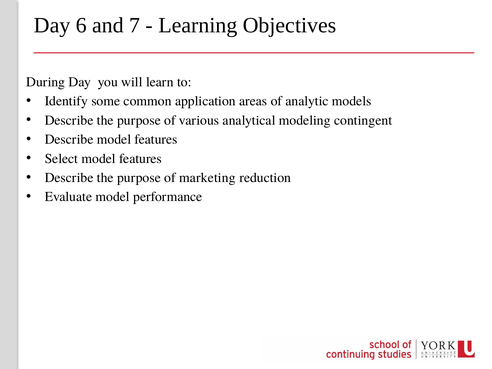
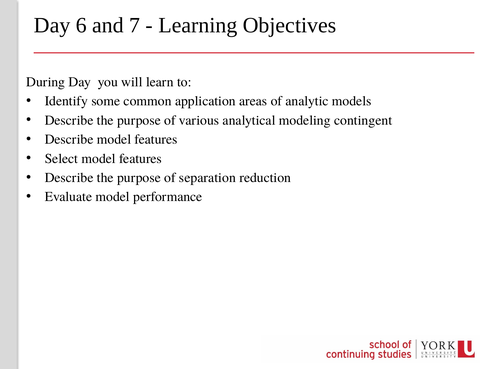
marketing: marketing -> separation
